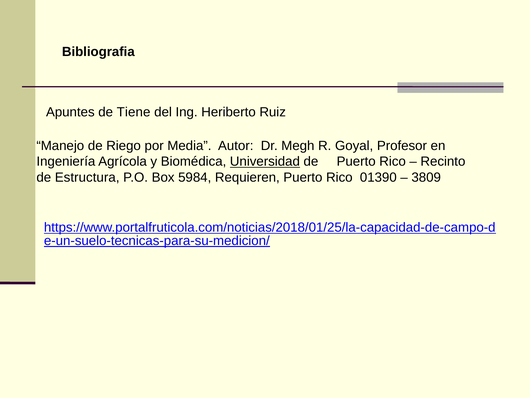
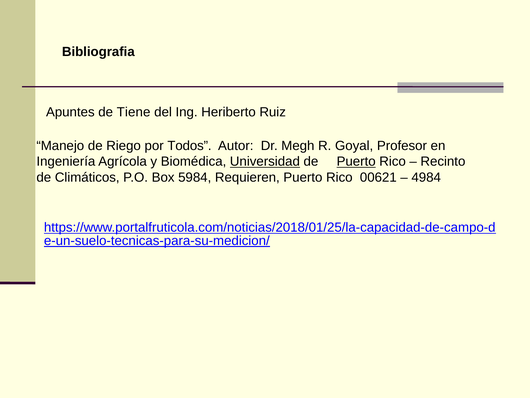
Media: Media -> Todos
Puerto at (356, 161) underline: none -> present
Estructura: Estructura -> Climáticos
01390: 01390 -> 00621
3809: 3809 -> 4984
